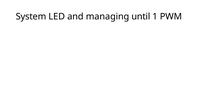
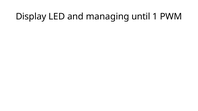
System: System -> Display
